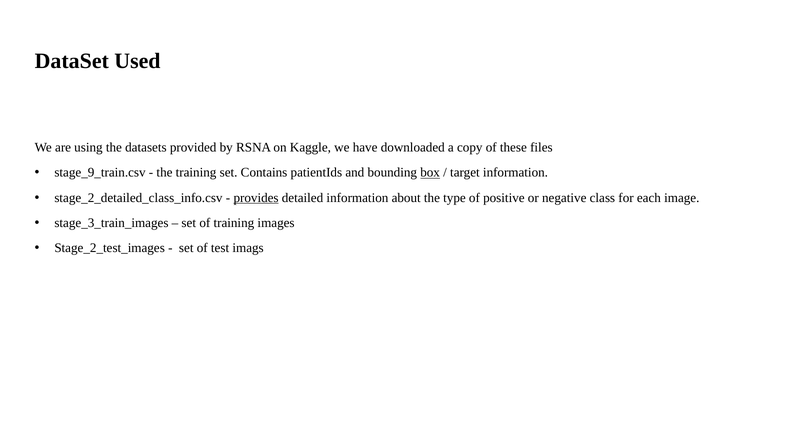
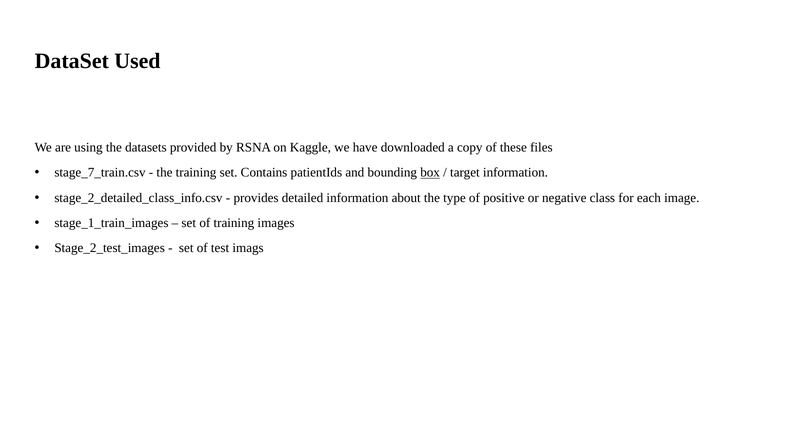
stage_9_train.csv: stage_9_train.csv -> stage_7_train.csv
provides underline: present -> none
stage_3_train_images: stage_3_train_images -> stage_1_train_images
